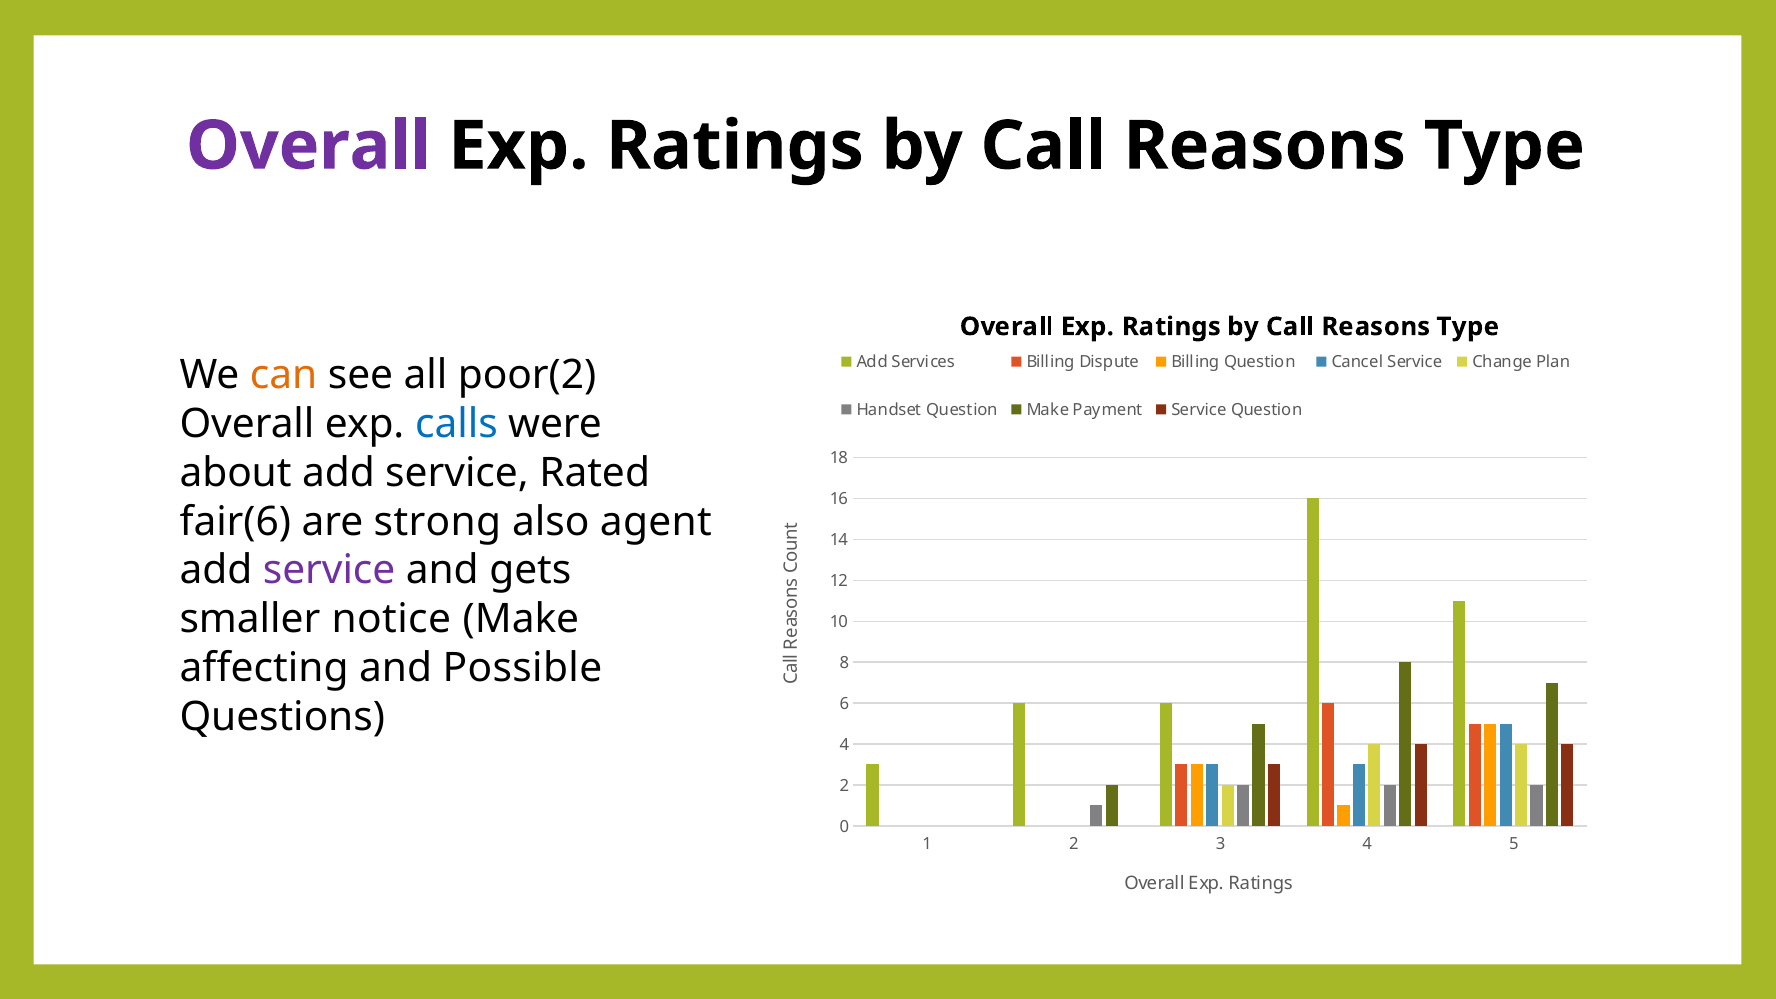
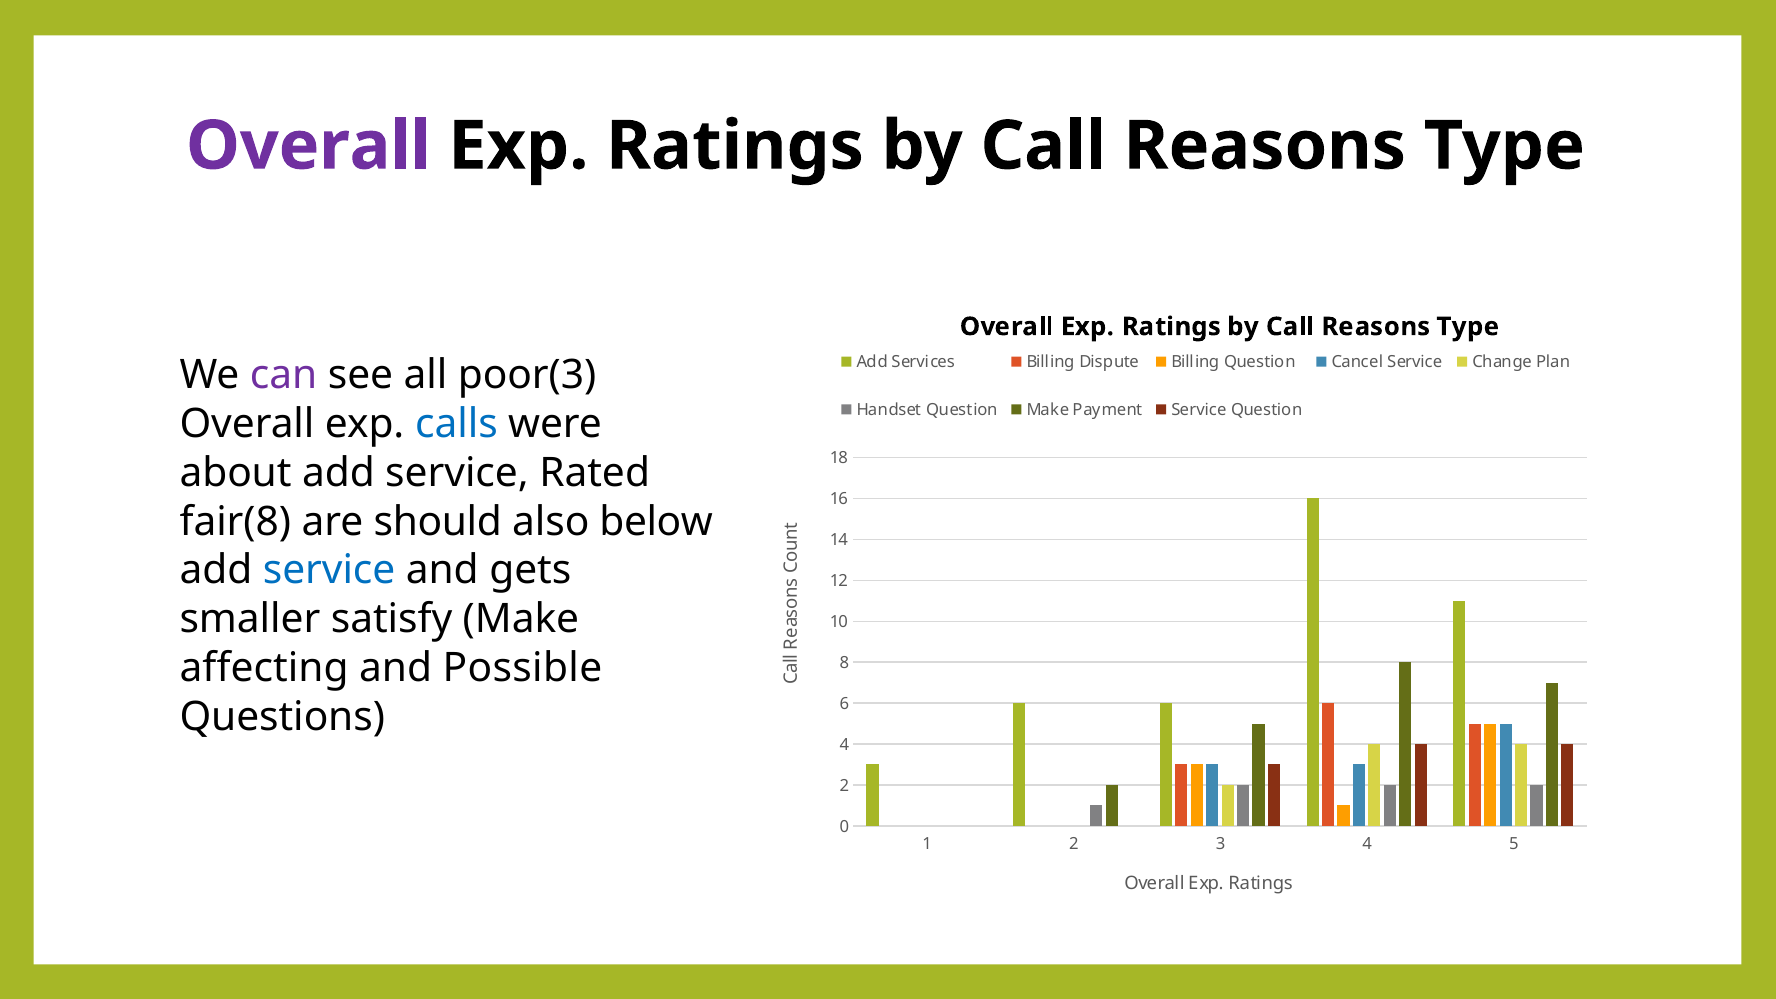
can colour: orange -> purple
poor(2: poor(2 -> poor(3
fair(6: fair(6 -> fair(8
strong: strong -> should
agent: agent -> below
service at (329, 571) colour: purple -> blue
notice: notice -> satisfy
